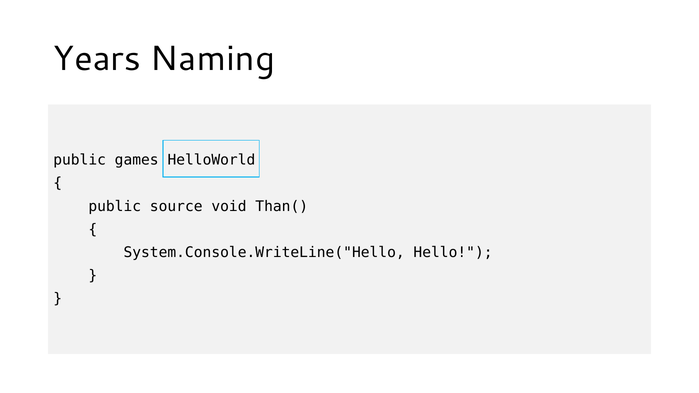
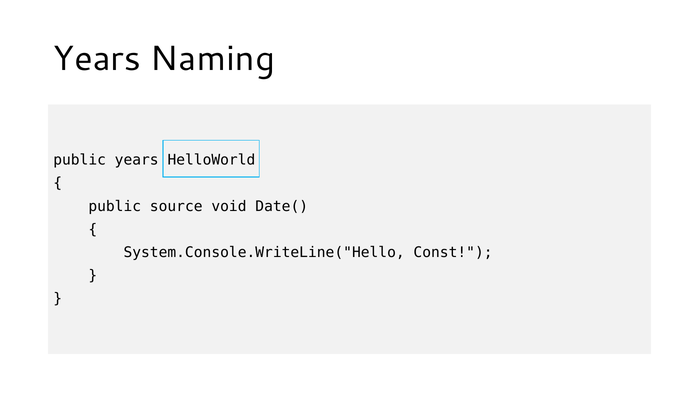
public games: games -> years
Than(: Than( -> Date(
Hello: Hello -> Const
